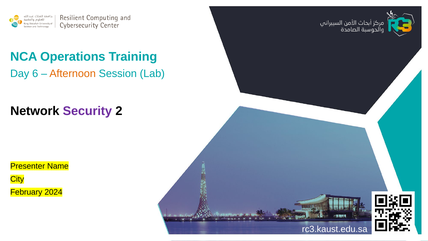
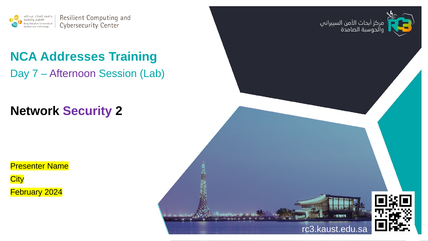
Operations: Operations -> Addresses
6: 6 -> 7
Afternoon colour: orange -> purple
